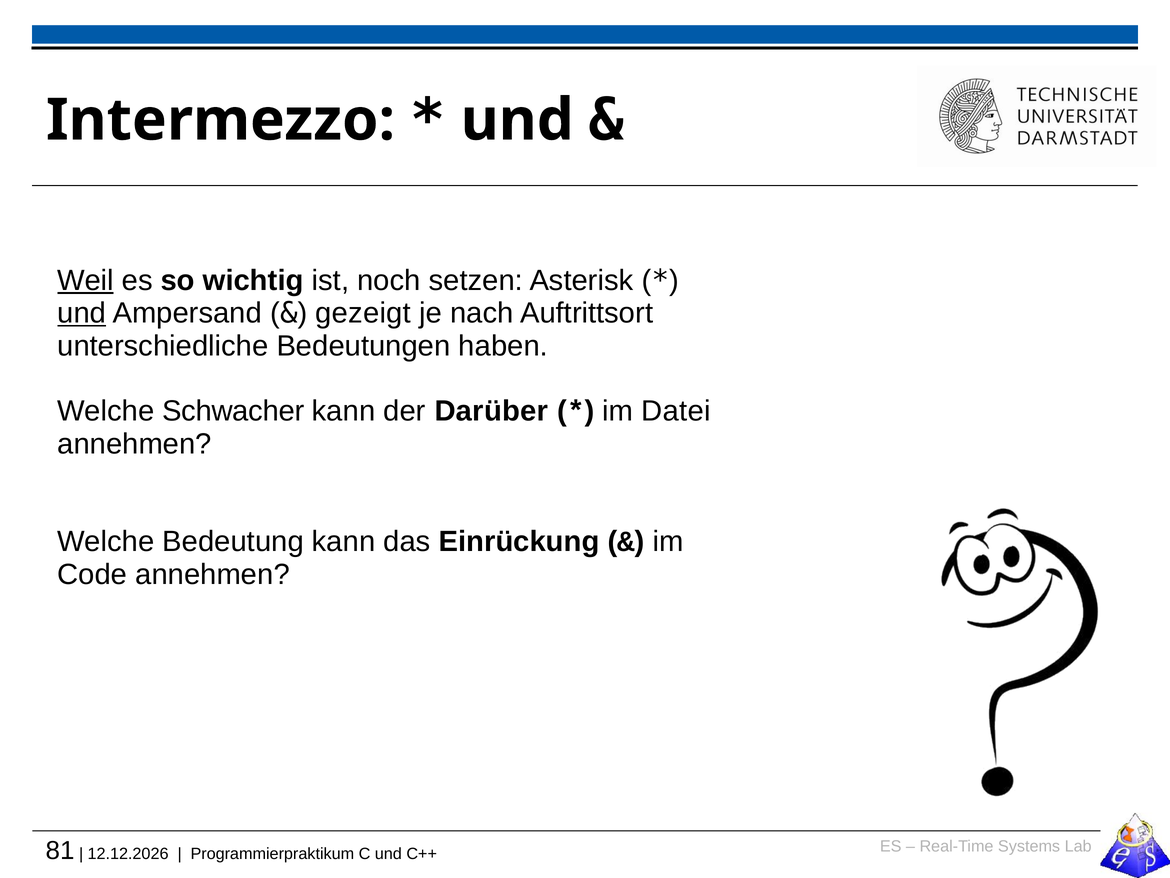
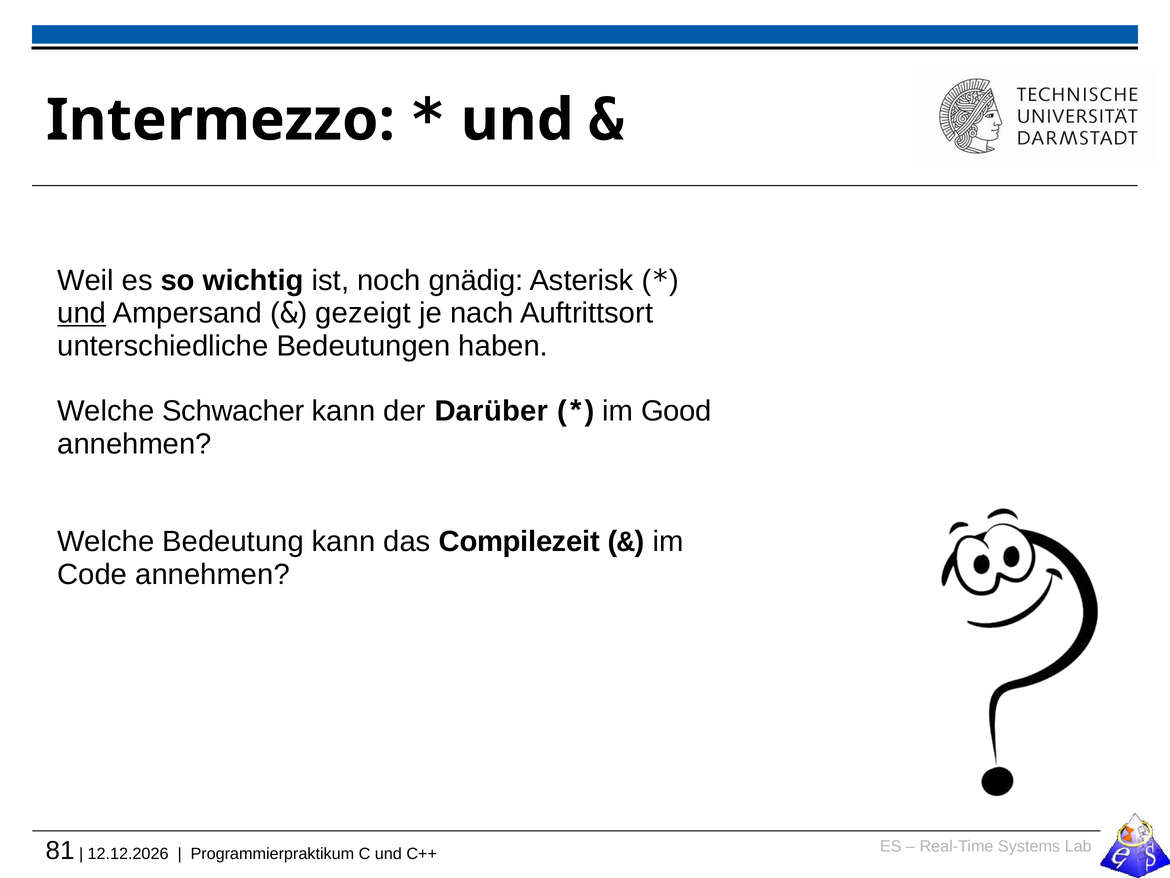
Weil underline: present -> none
setzen: setzen -> gnädig
Datei: Datei -> Good
Einrückung: Einrückung -> Compilezeit
